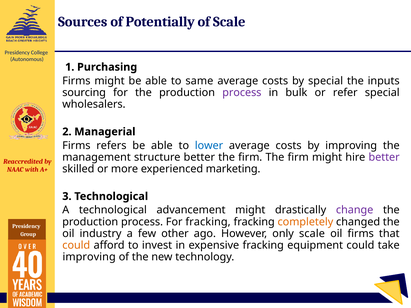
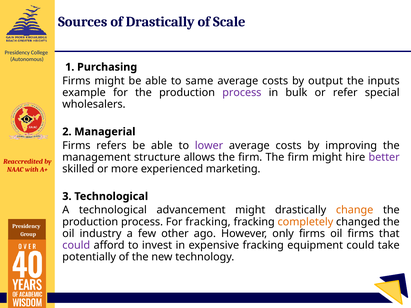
of Potentially: Potentially -> Drastically
by special: special -> output
sourcing: sourcing -> example
lower colour: blue -> purple
structure better: better -> allows
change colour: purple -> orange
only scale: scale -> firms
could at (76, 245) colour: orange -> purple
improving at (89, 257): improving -> potentially
